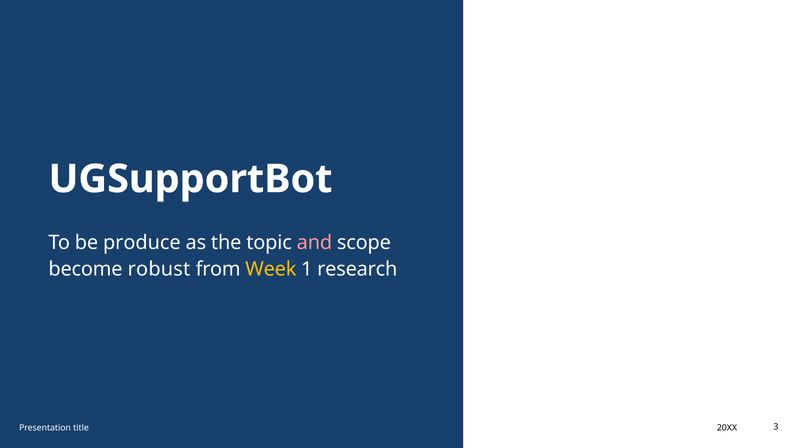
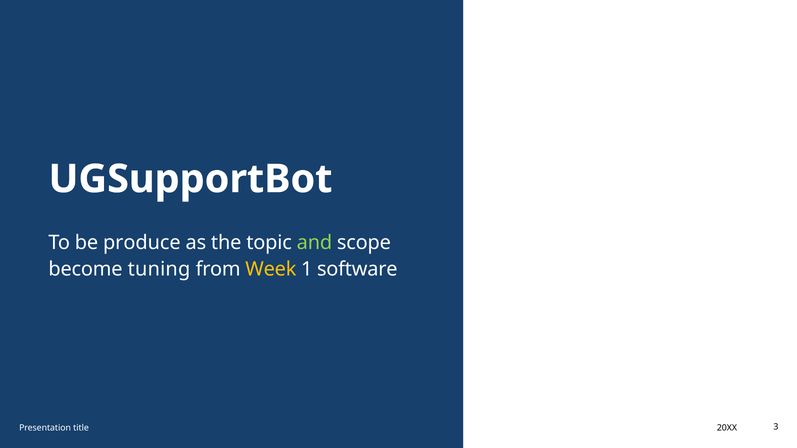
and colour: pink -> light green
robust: robust -> tuning
research: research -> software
